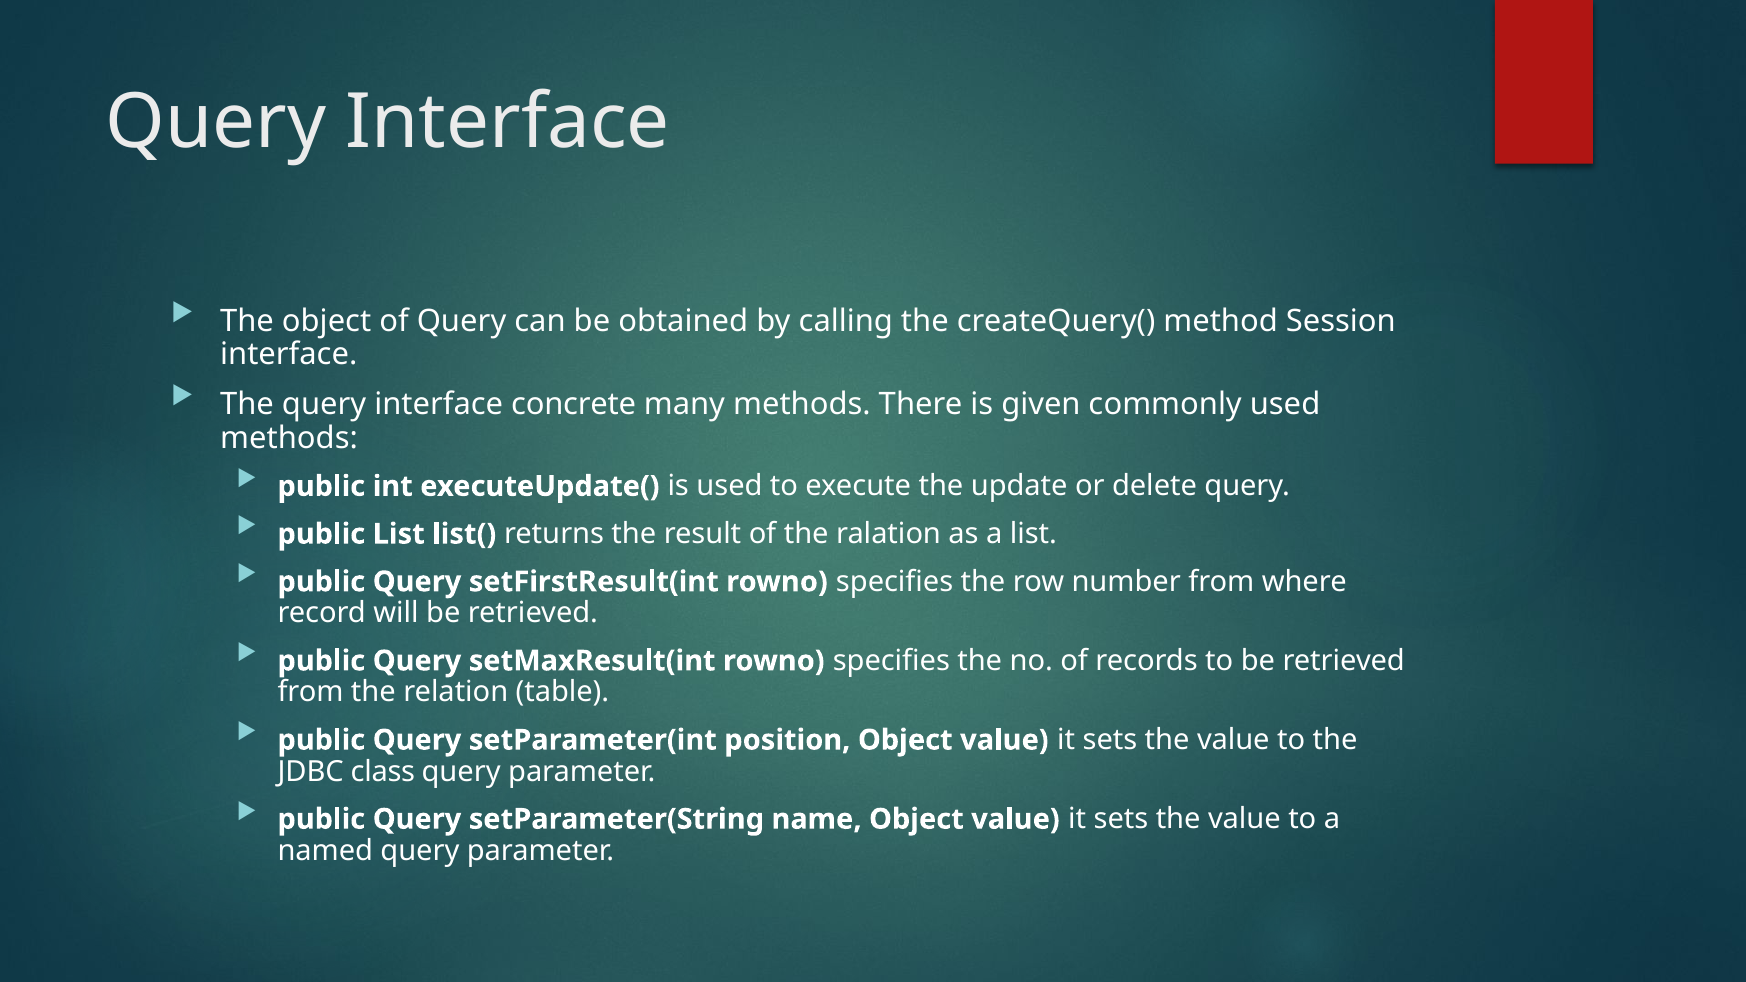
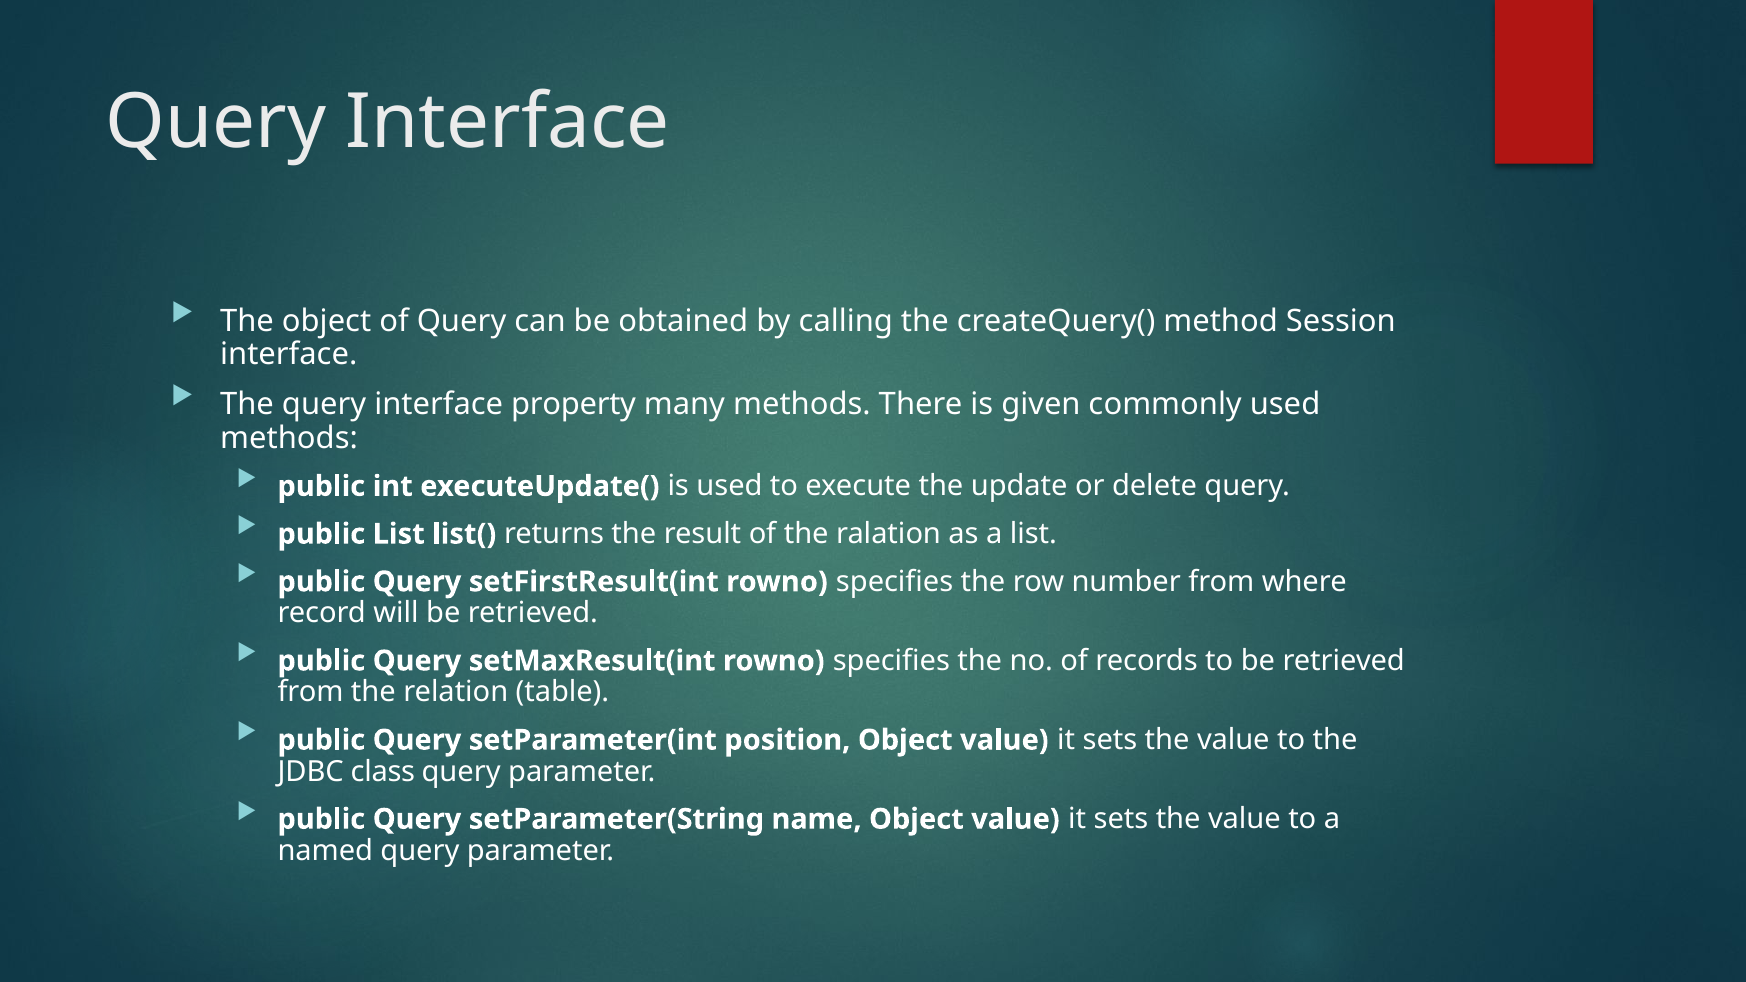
concrete: concrete -> property
